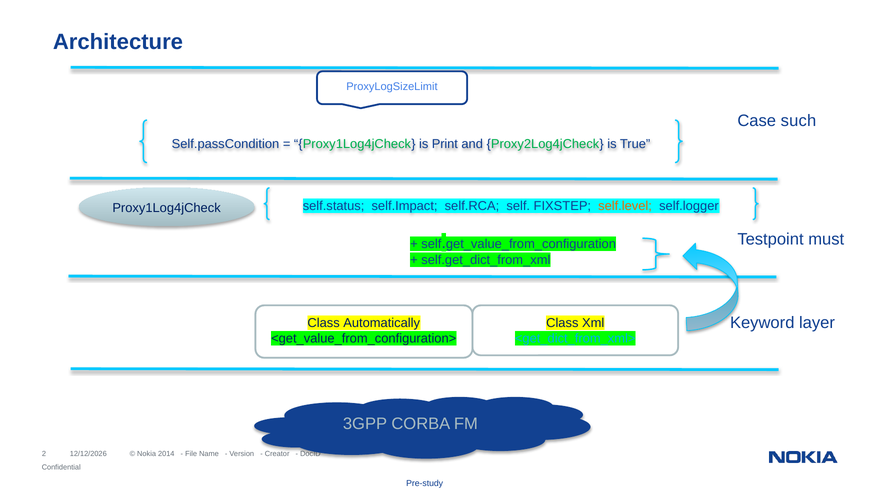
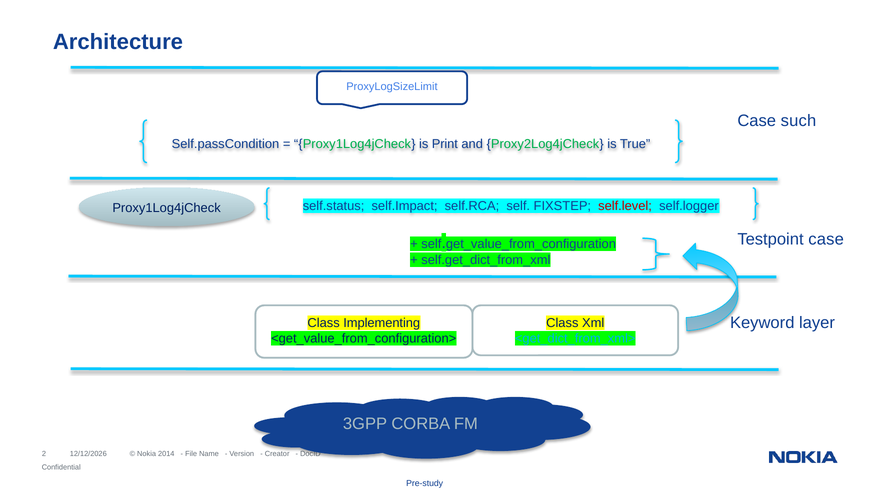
self.level colour: orange -> red
must at (826, 239): must -> case
Automatically: Automatically -> Implementing
